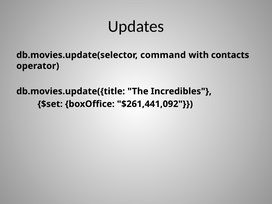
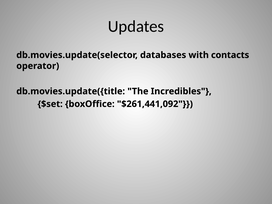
command: command -> databases
